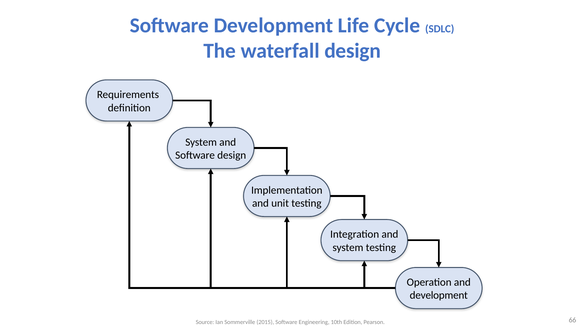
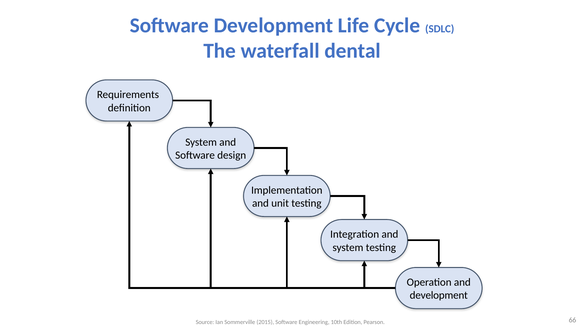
waterfall design: design -> dental
